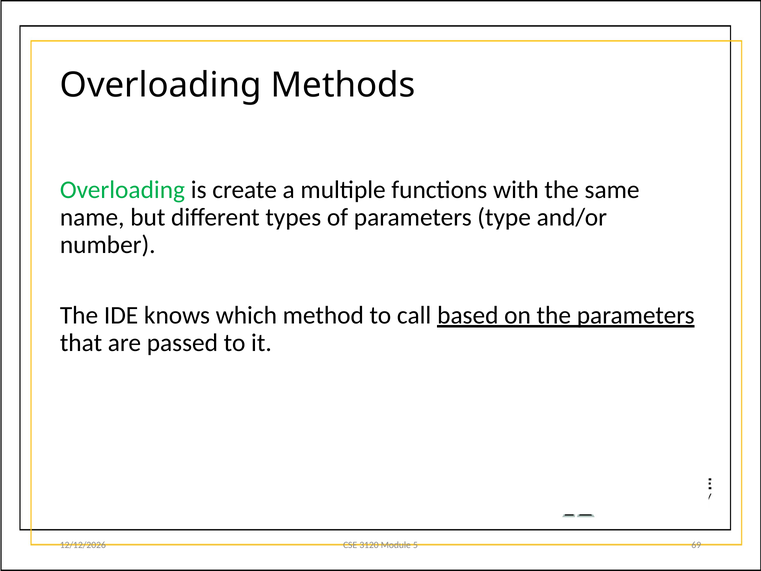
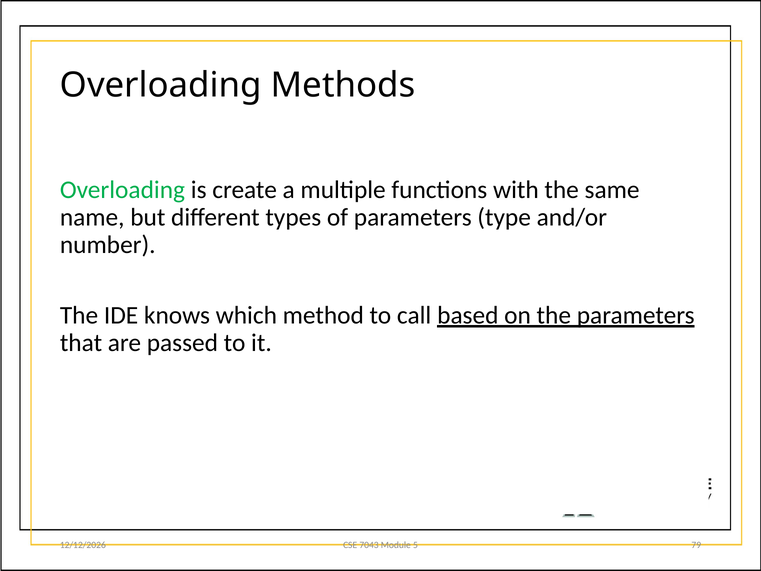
3120: 3120 -> 7043
69: 69 -> 79
